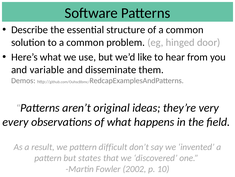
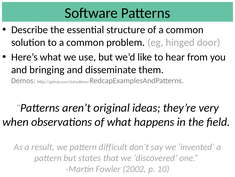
variable: variable -> bringing
every: every -> when
